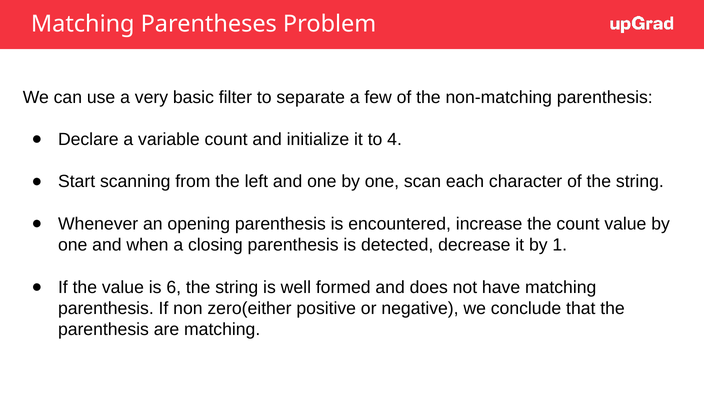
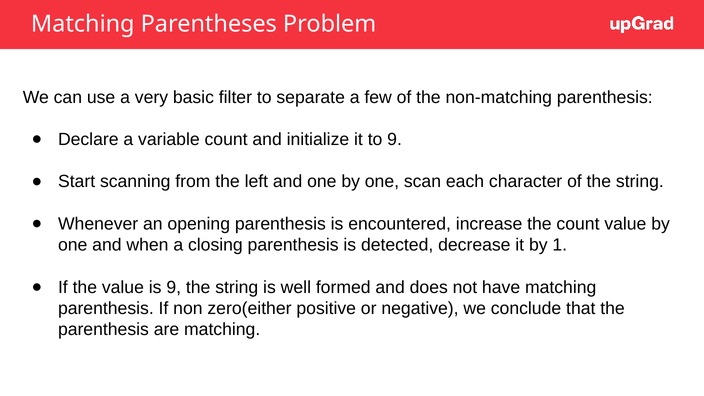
to 4: 4 -> 9
is 6: 6 -> 9
